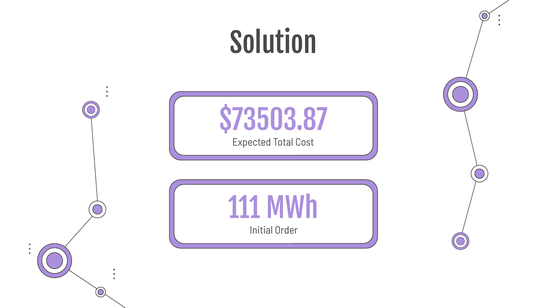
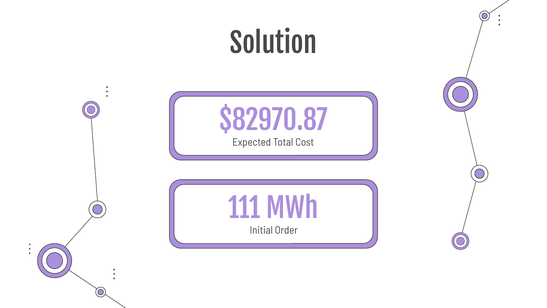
$73503.87: $73503.87 -> $82970.87
